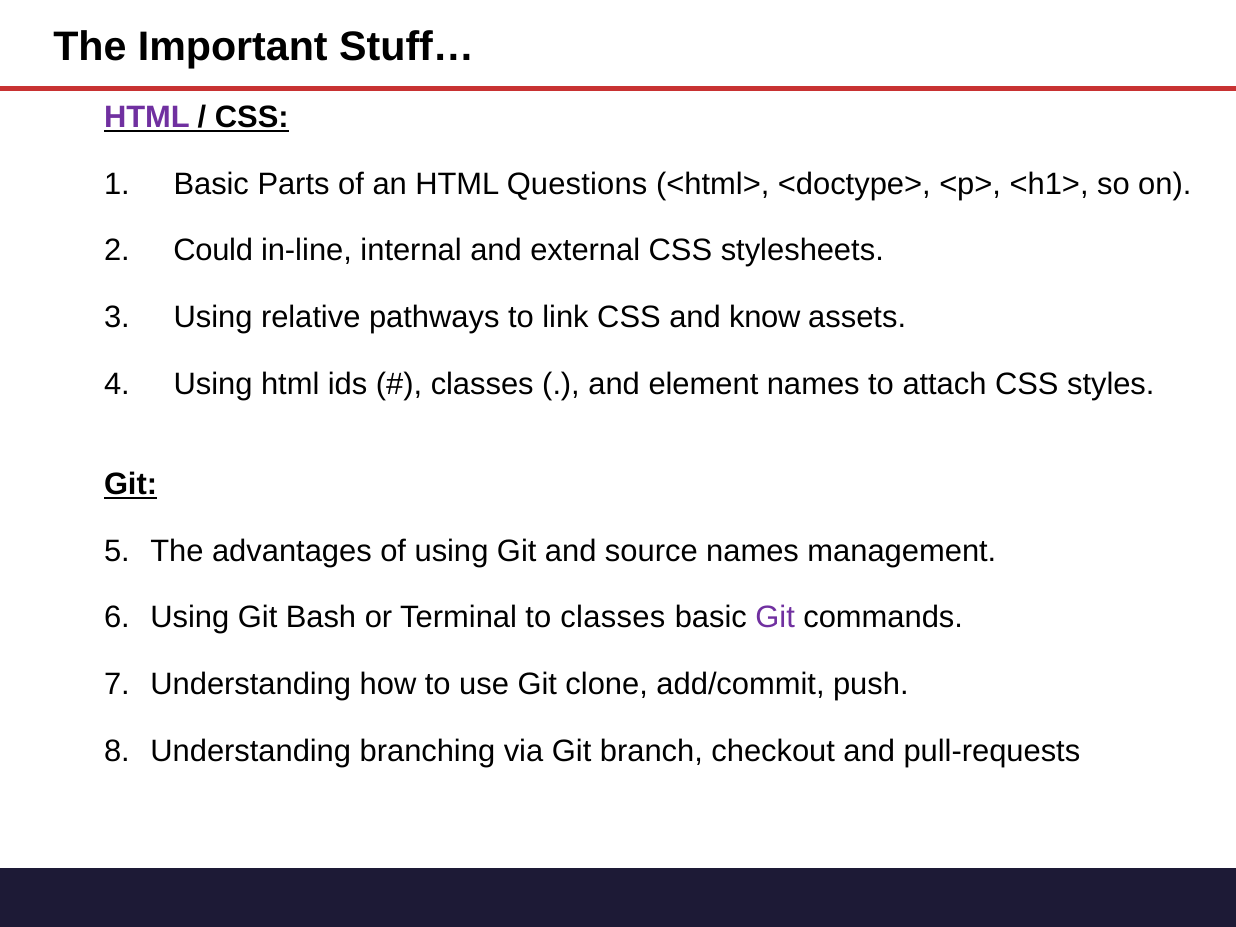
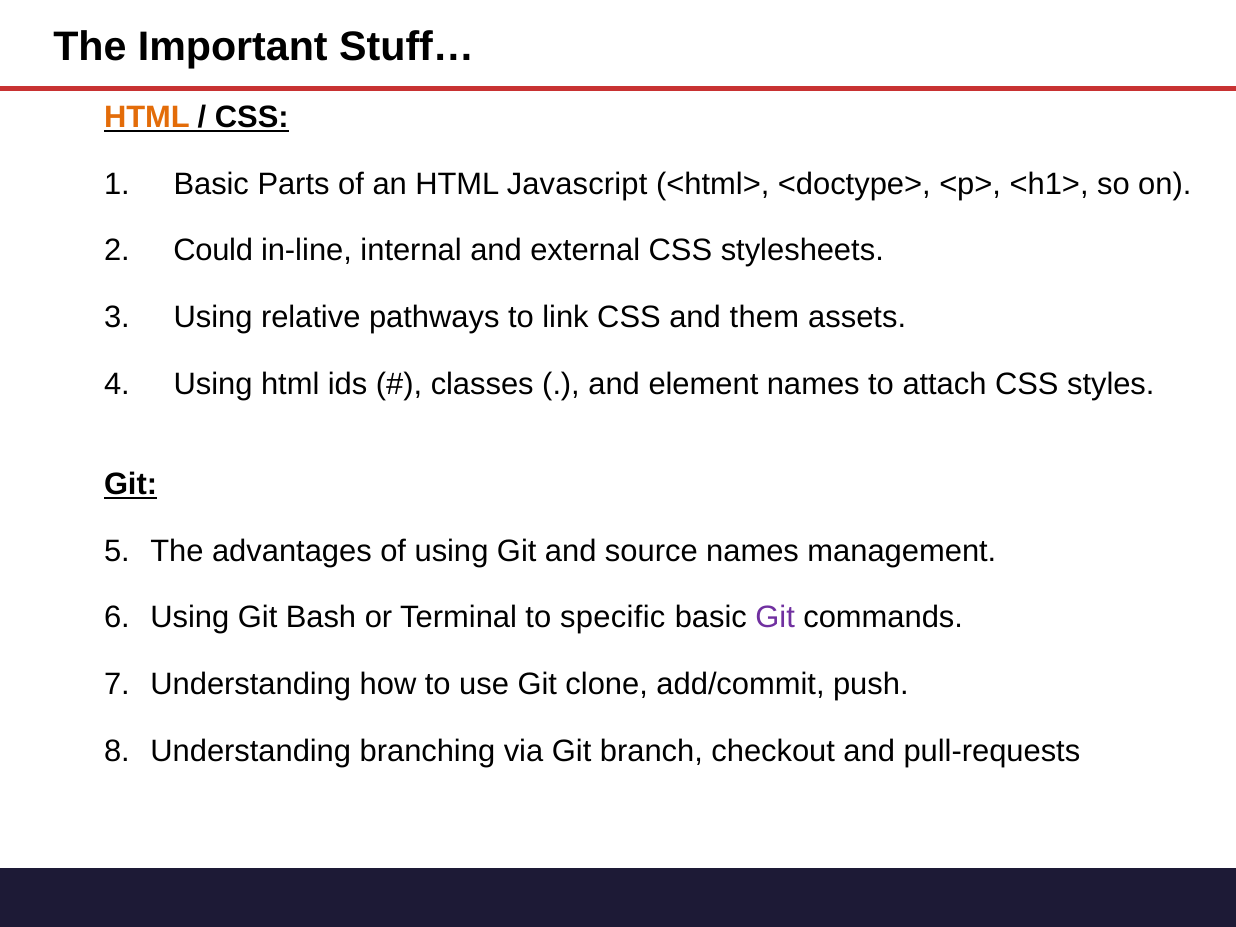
HTML at (147, 117) colour: purple -> orange
Questions: Questions -> Javascript
know: know -> them
to classes: classes -> specific
